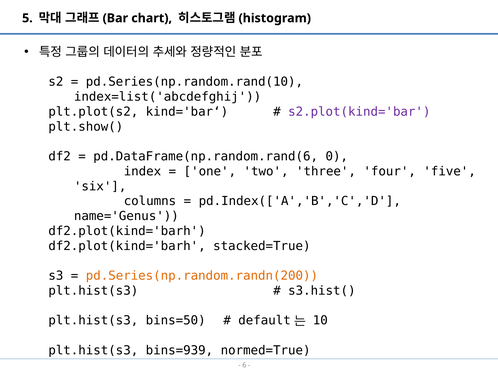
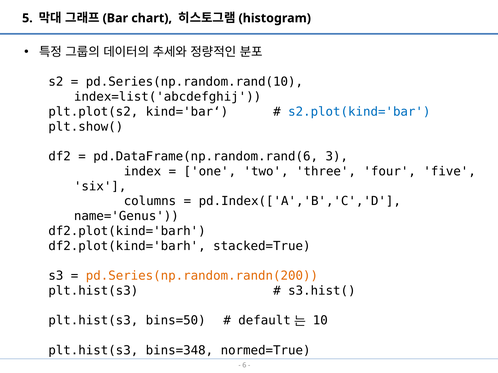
s2.plot(kind='bar colour: purple -> blue
0: 0 -> 3
bins=939: bins=939 -> bins=348
